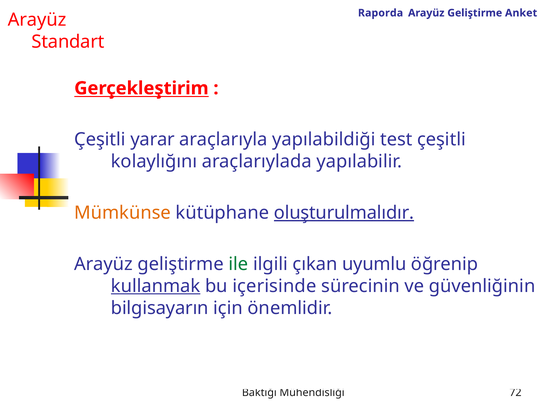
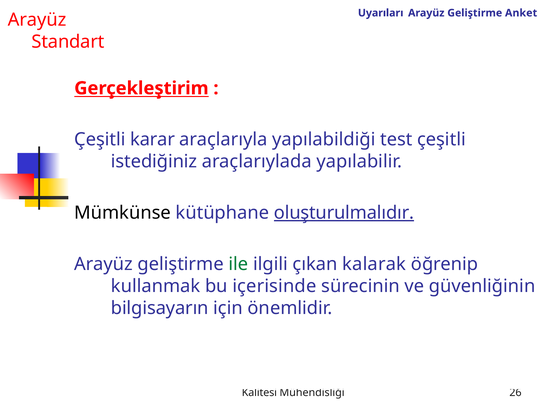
Raporda: Raporda -> Uyarıları
yarar: yarar -> karar
kolaylığını: kolaylığını -> istediğiniz
Mümkünse colour: orange -> black
uyumlu: uyumlu -> kalarak
kullanmak underline: present -> none
Baktığı: Baktığı -> Kalitesi
72: 72 -> 26
